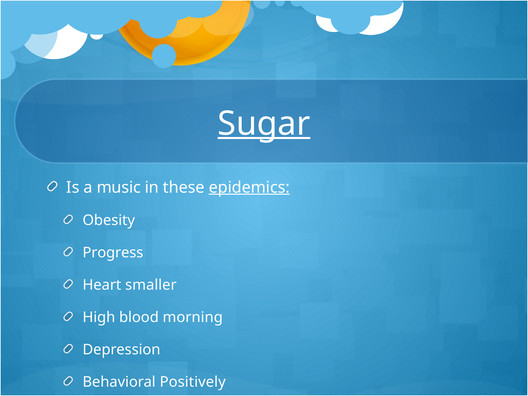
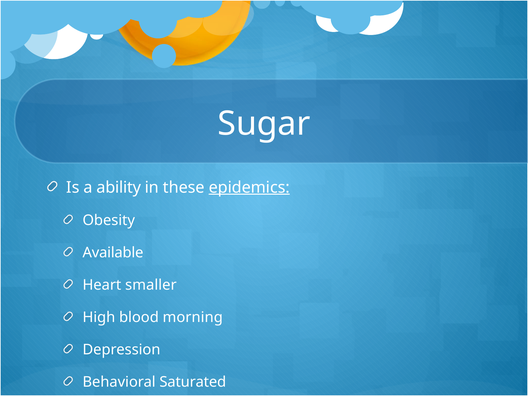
Sugar underline: present -> none
music: music -> ability
Progress: Progress -> Available
Positively: Positively -> Saturated
